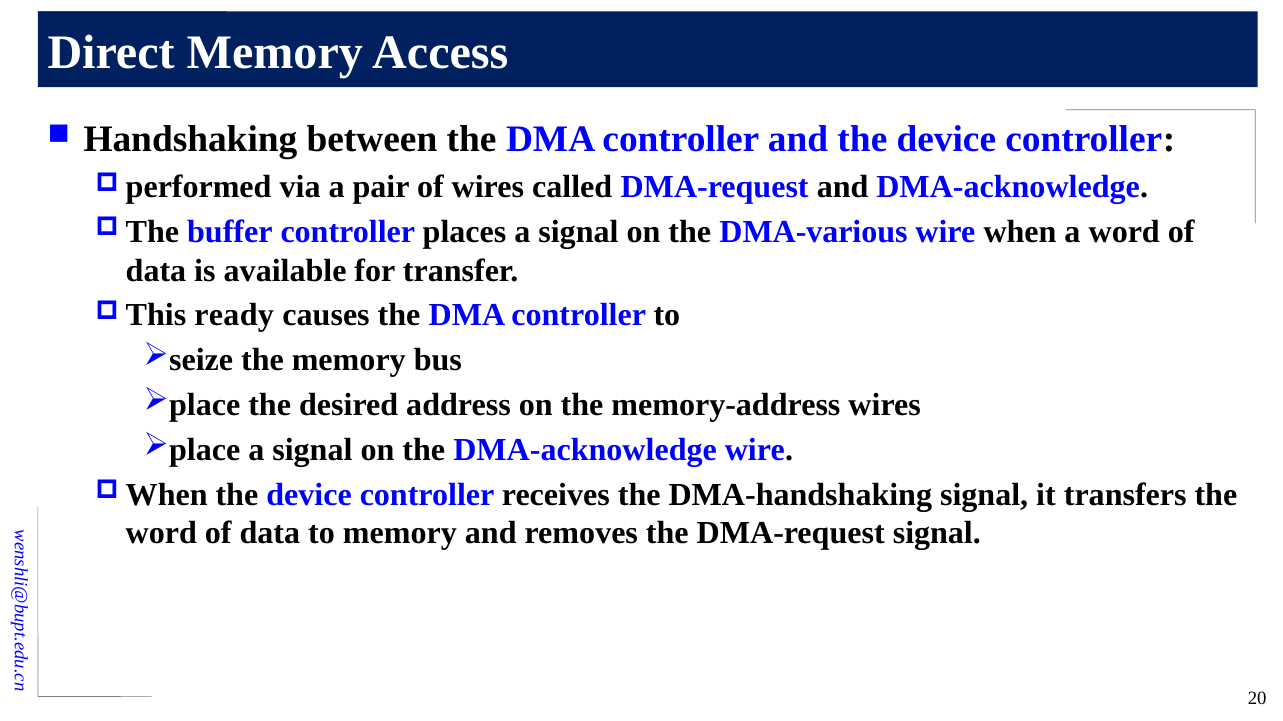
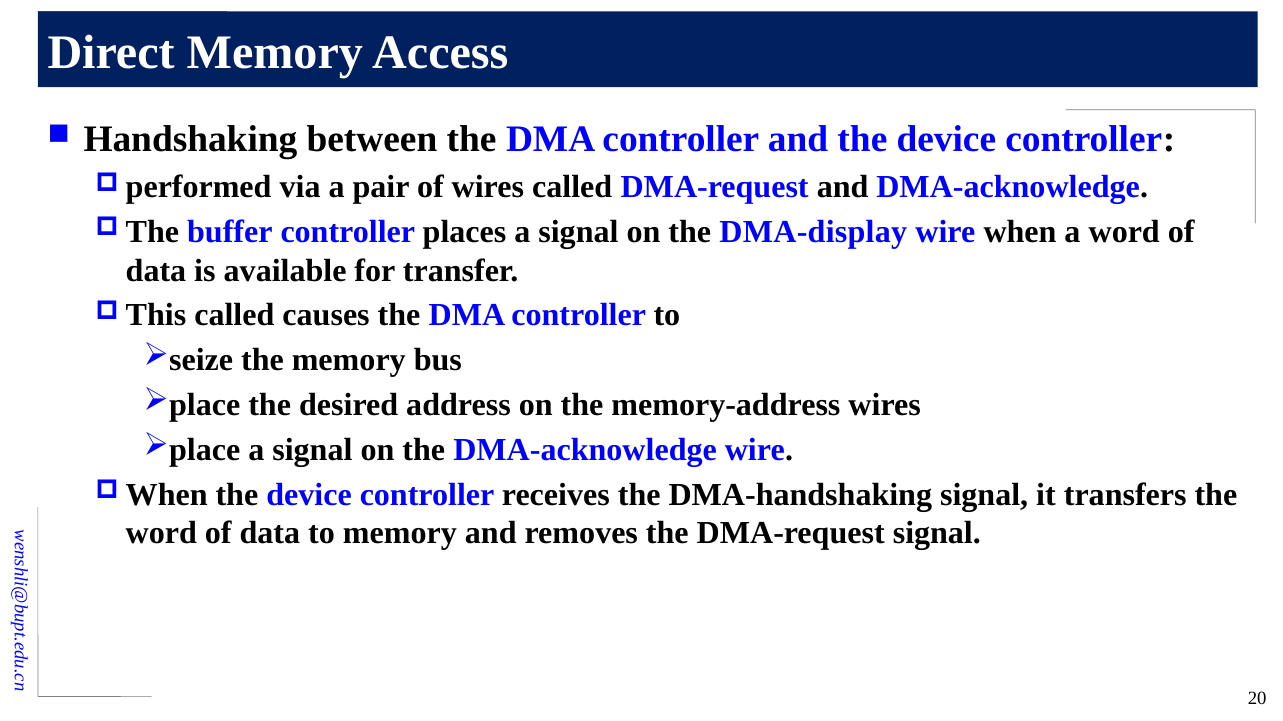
DMA-various: DMA-various -> DMA-display
ready at (234, 316): ready -> called
